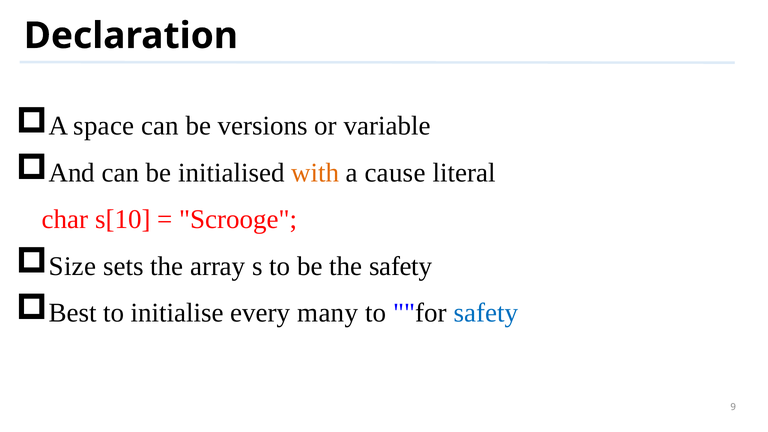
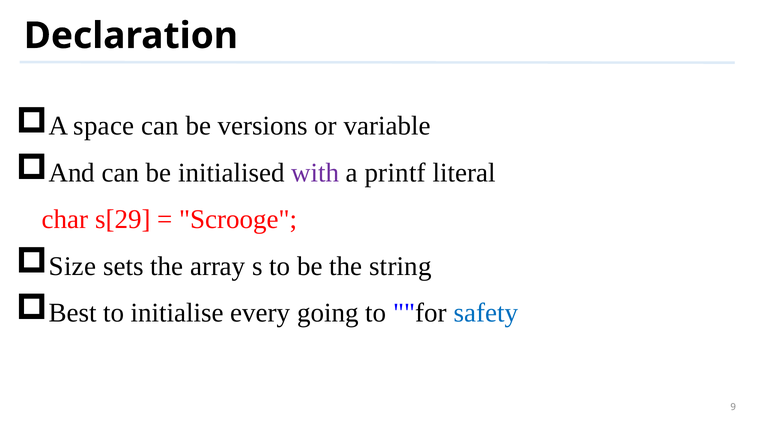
with colour: orange -> purple
cause: cause -> printf
s[10: s[10 -> s[29
the safety: safety -> string
many: many -> going
